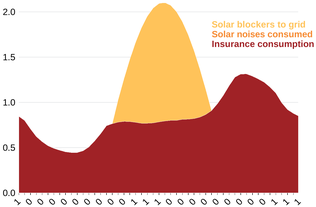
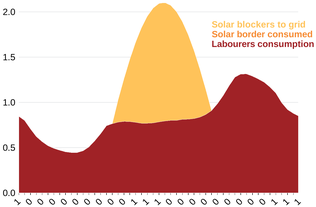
noises: noises -> border
Insurance: Insurance -> Labourers
